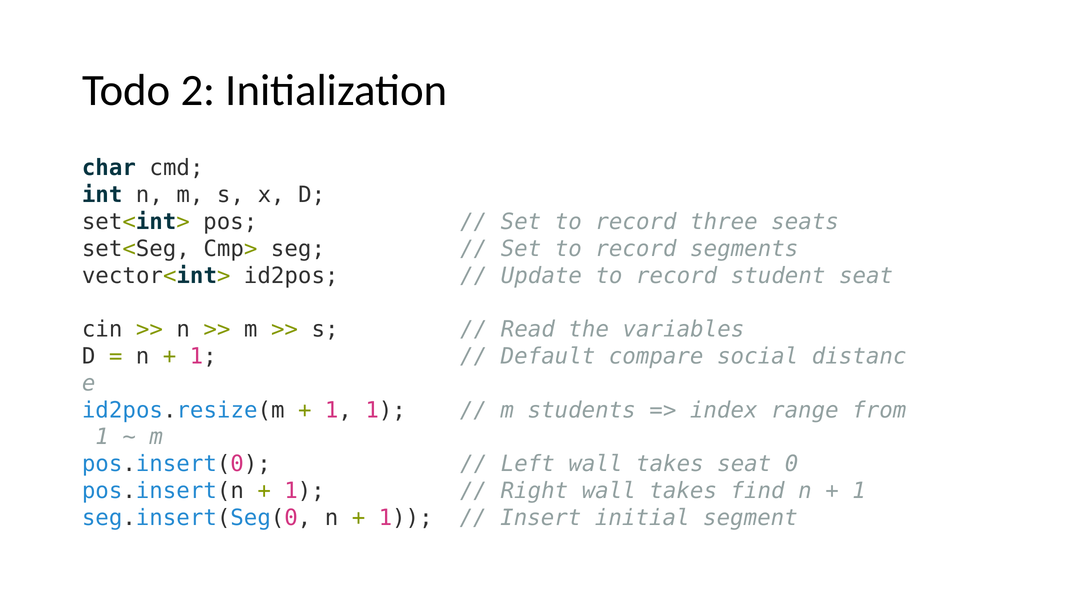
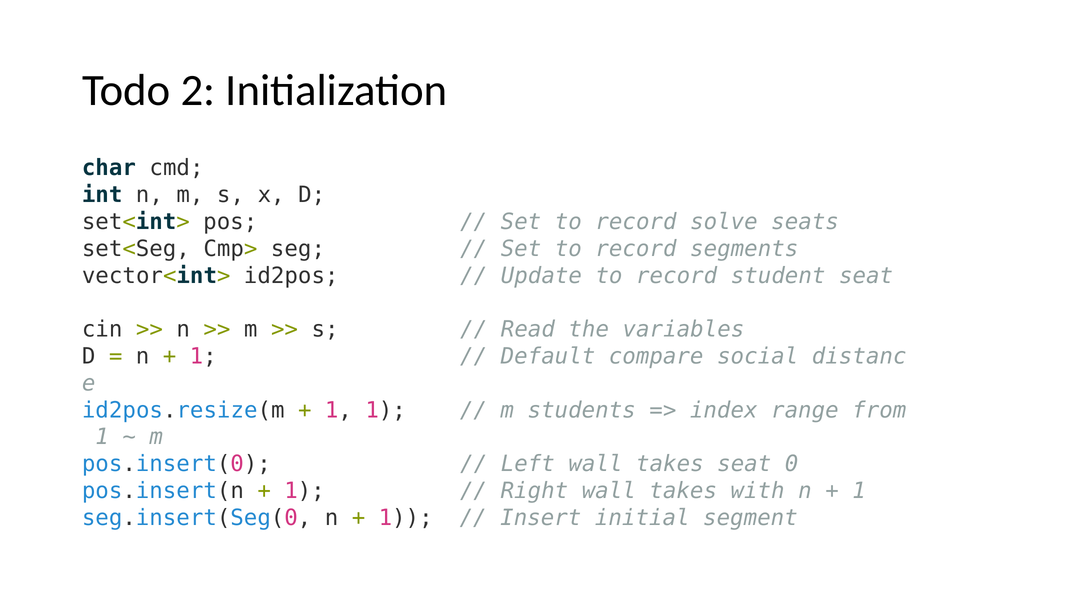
three: three -> solve
find: find -> with
